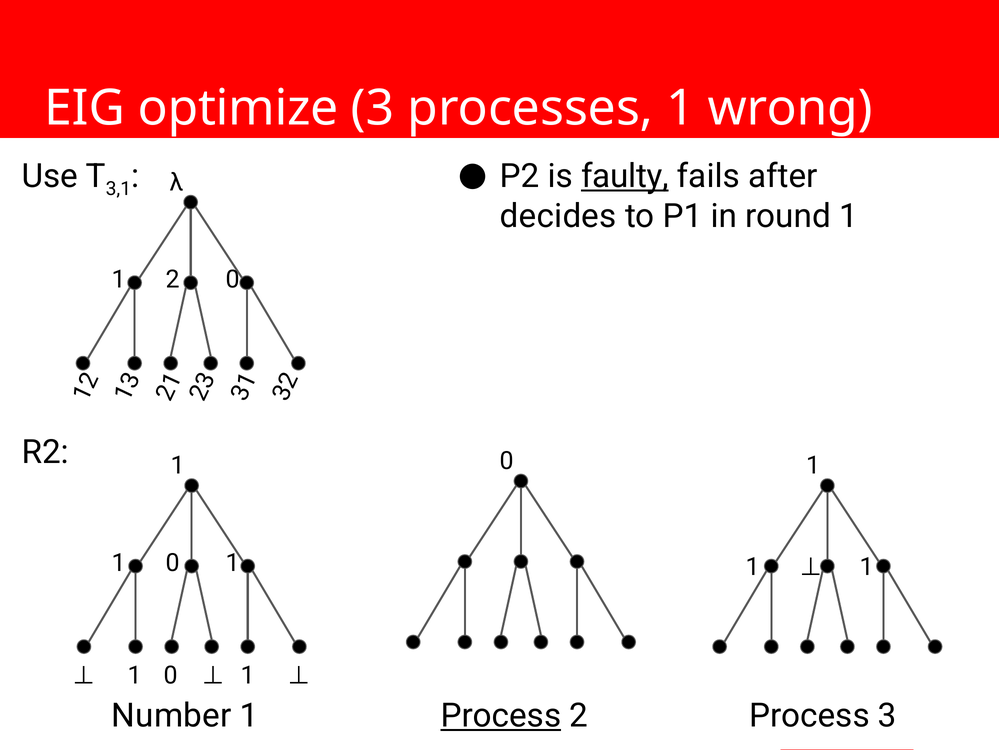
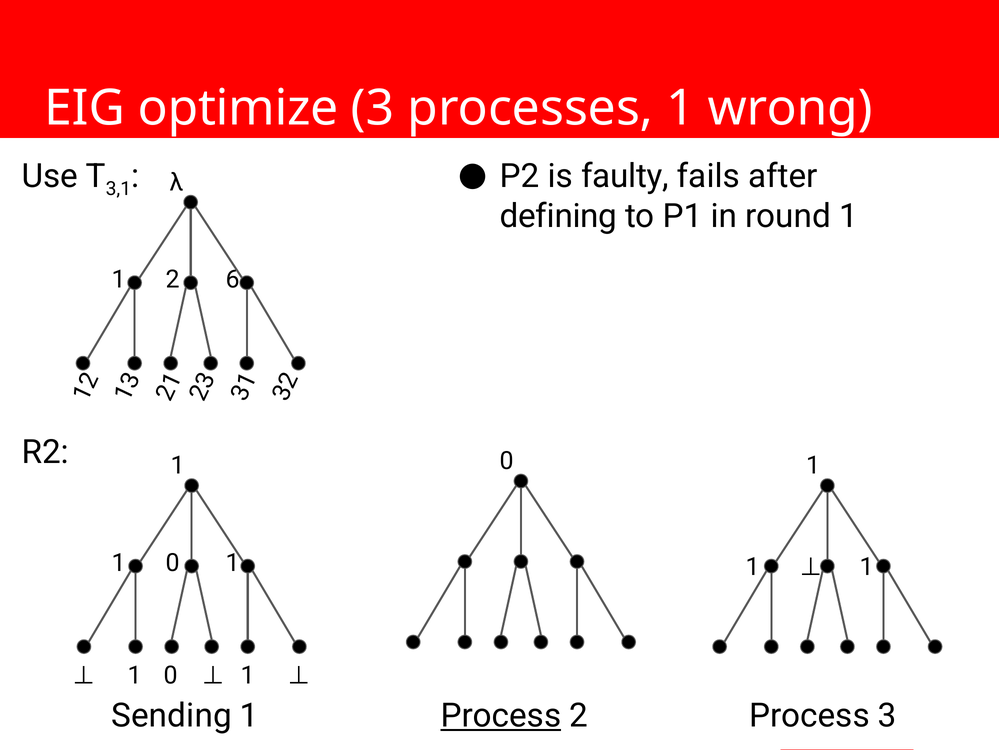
faulty underline: present -> none
decides: decides -> defining
2 0: 0 -> 6
Number: Number -> Sending
